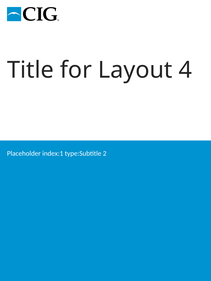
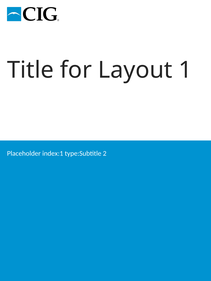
4: 4 -> 1
